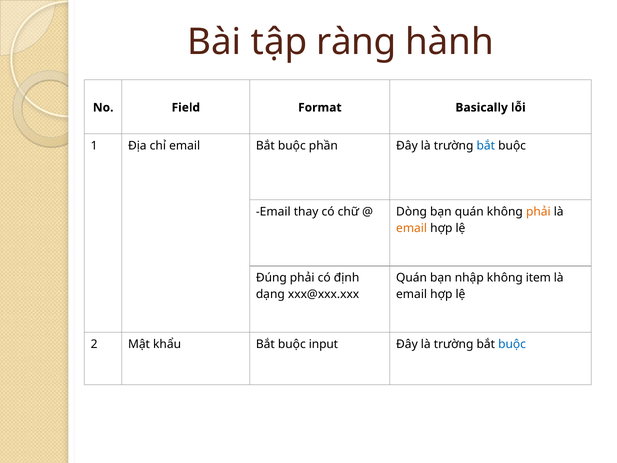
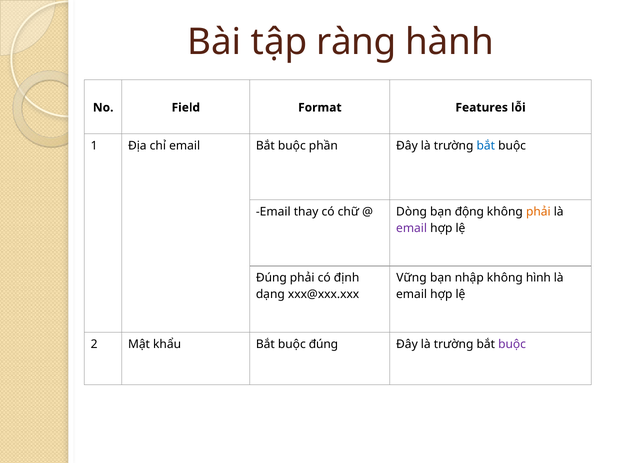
Basically: Basically -> Features
bạn quán: quán -> động
email at (412, 228) colour: orange -> purple
Quán at (412, 278): Quán -> Vững
item: item -> hình
buộc input: input -> đúng
buộc at (512, 344) colour: blue -> purple
